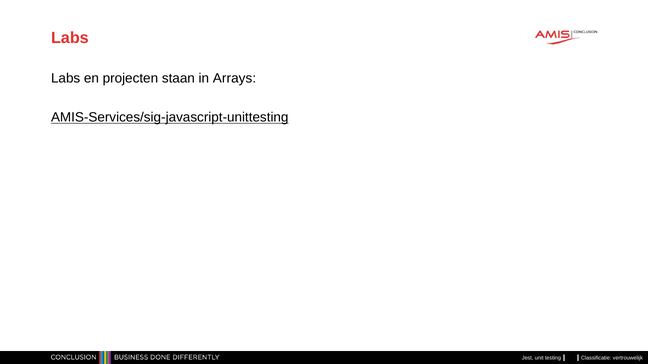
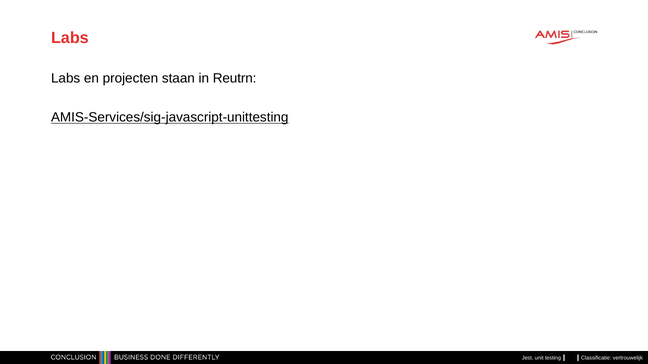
Arrays: Arrays -> Reutrn
